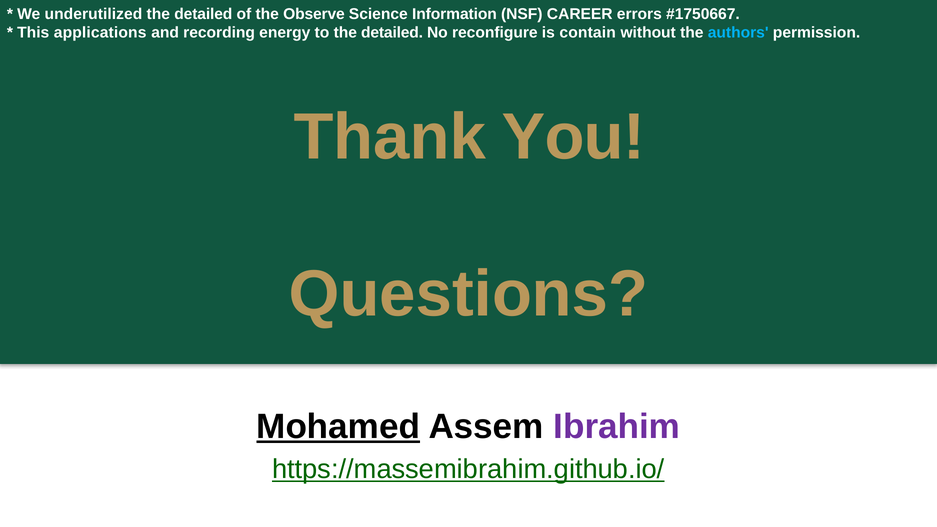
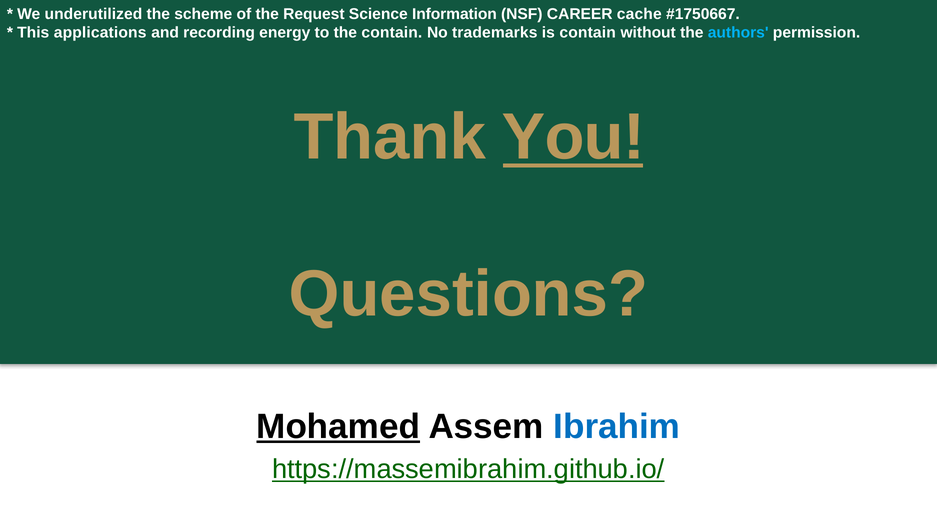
detailed at (203, 14): detailed -> scheme
Observe: Observe -> Request
errors: errors -> cache
to the detailed: detailed -> contain
reconfigure: reconfigure -> trademarks
You underline: none -> present
Ibrahim colour: purple -> blue
